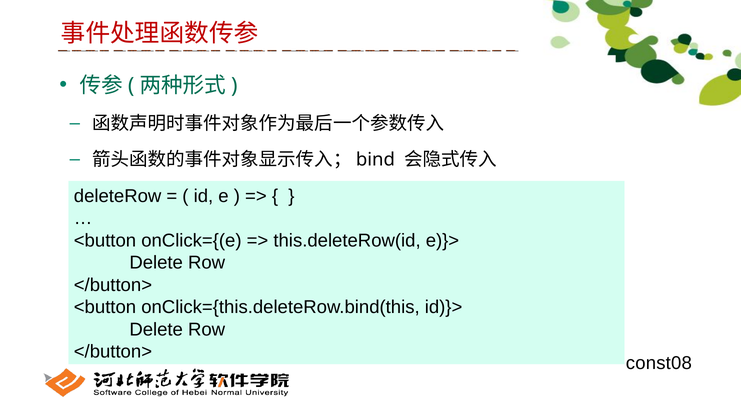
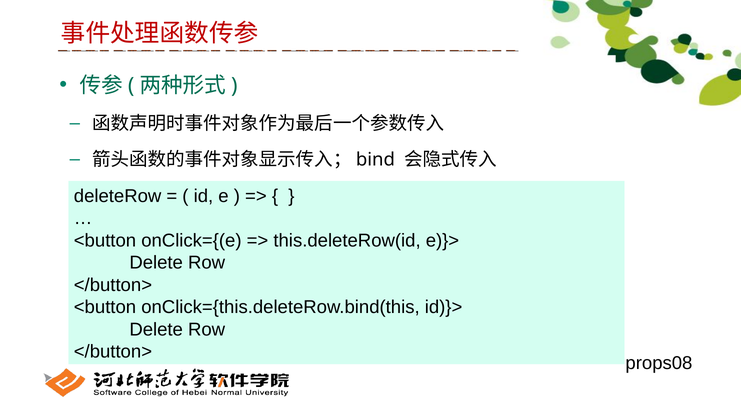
const08: const08 -> props08
